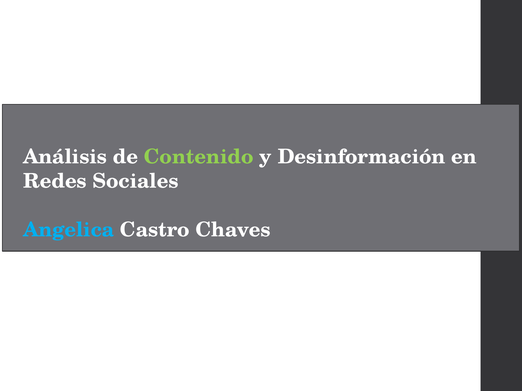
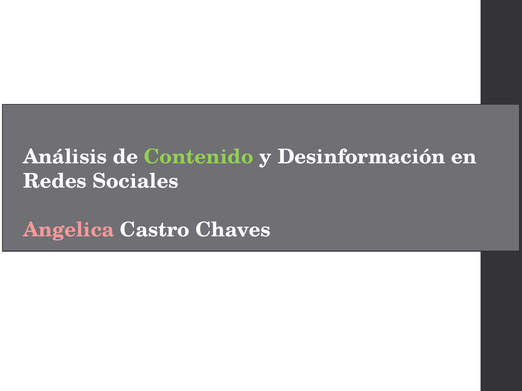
Angelica colour: light blue -> pink
